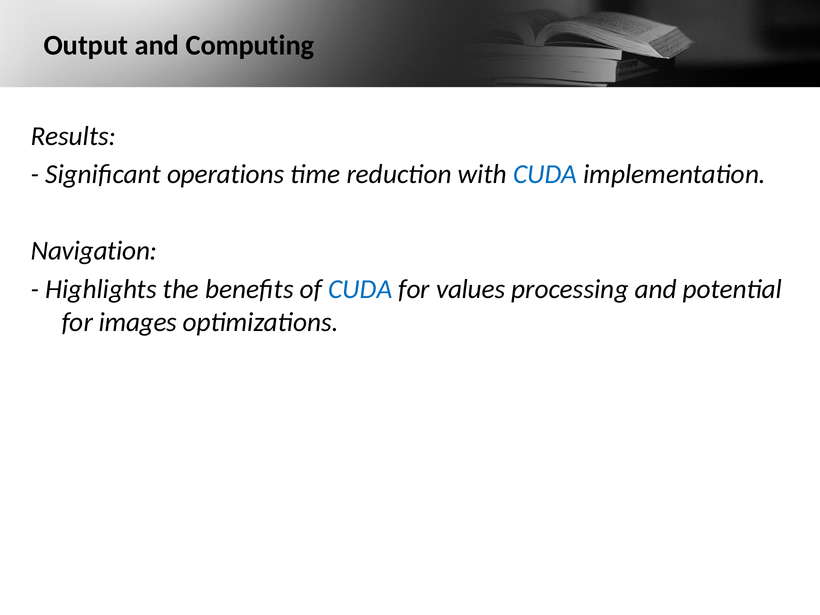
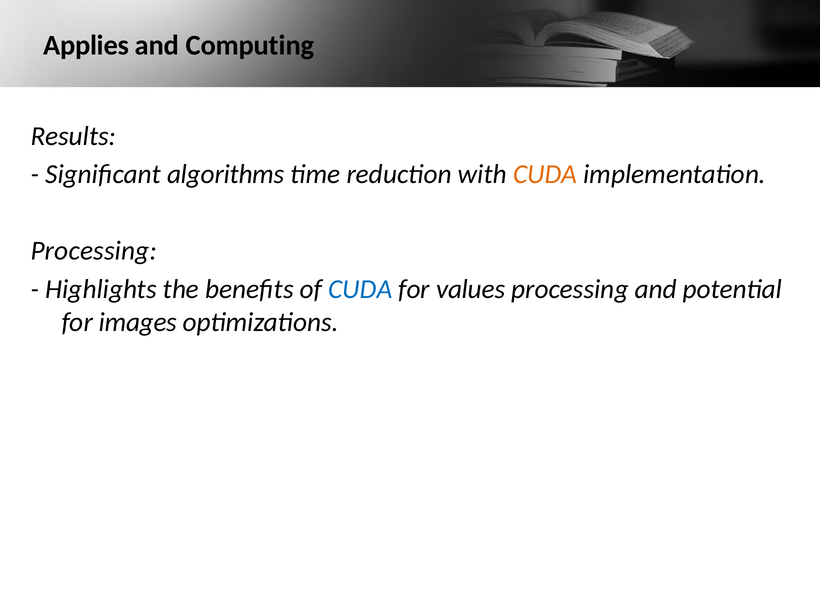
Output: Output -> Applies
operations: operations -> algorithms
CUDA at (545, 174) colour: blue -> orange
Navigation at (94, 251): Navigation -> Processing
